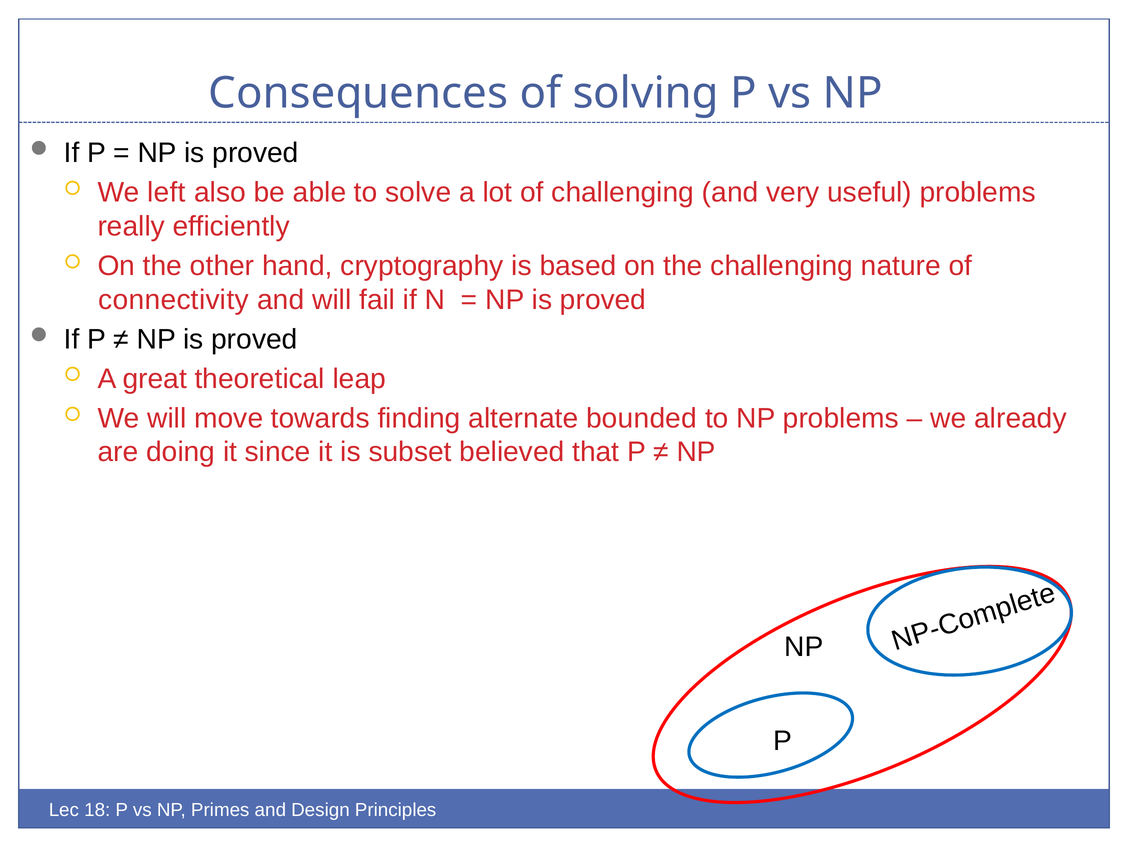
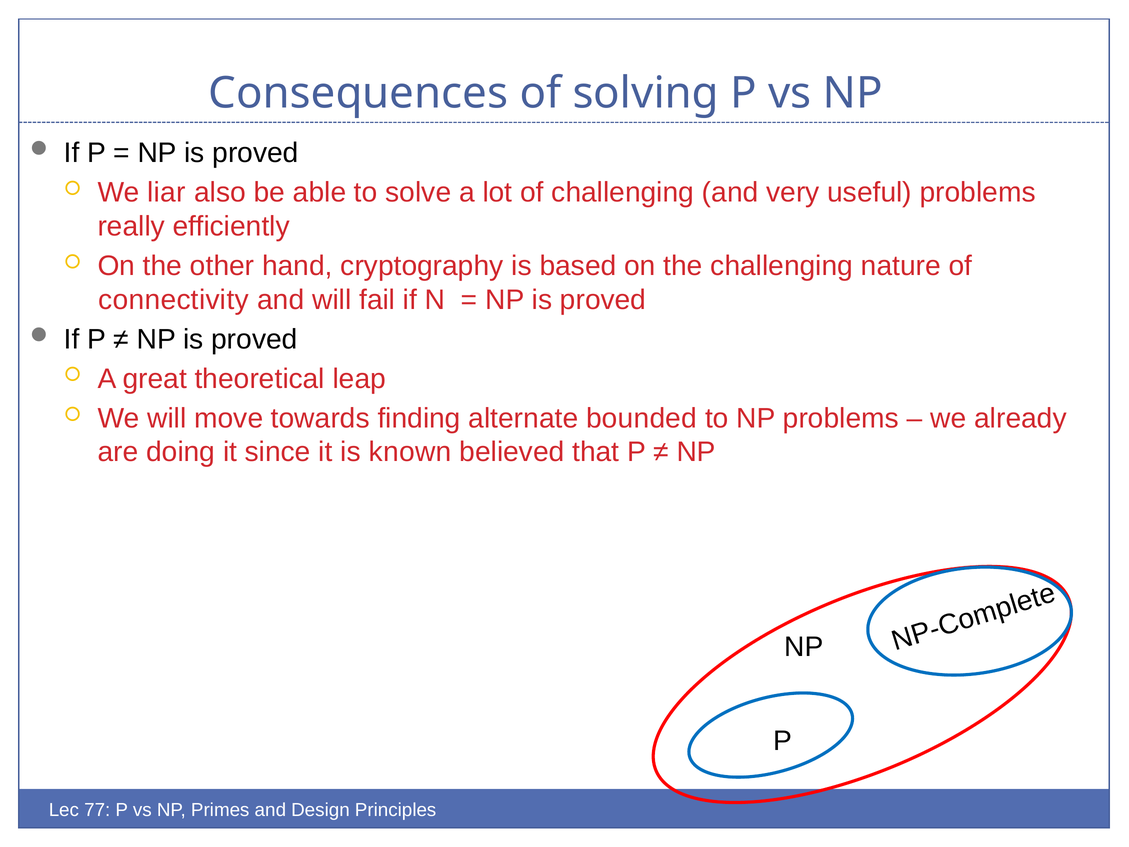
left: left -> liar
subset: subset -> known
18: 18 -> 77
